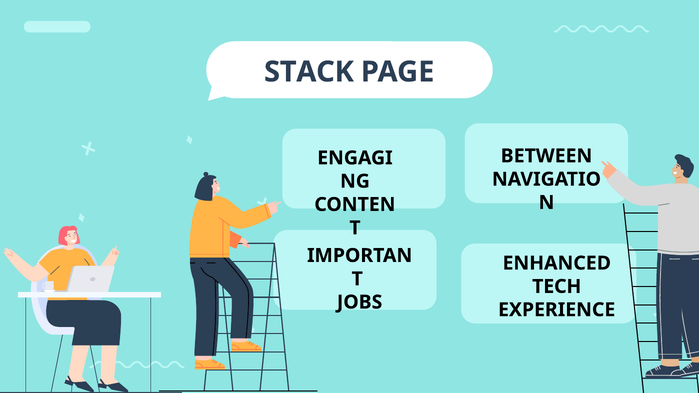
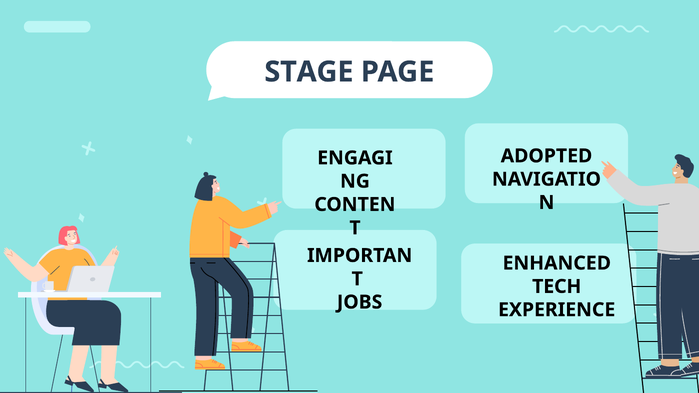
STACK: STACK -> STAGE
BETWEEN: BETWEEN -> ADOPTED
